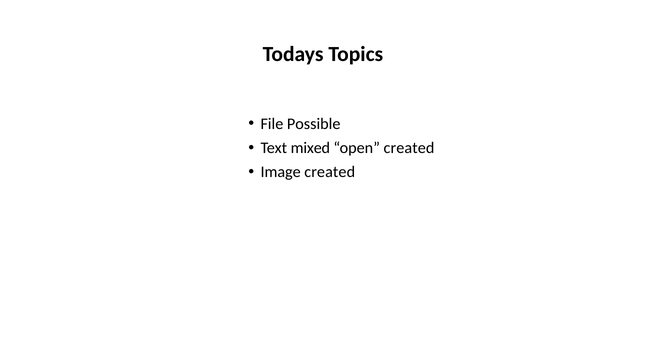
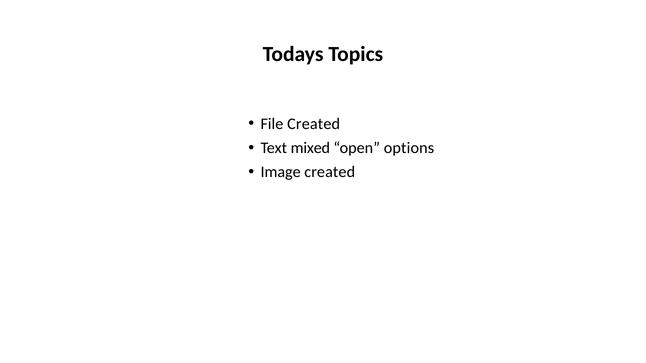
File Possible: Possible -> Created
open created: created -> options
